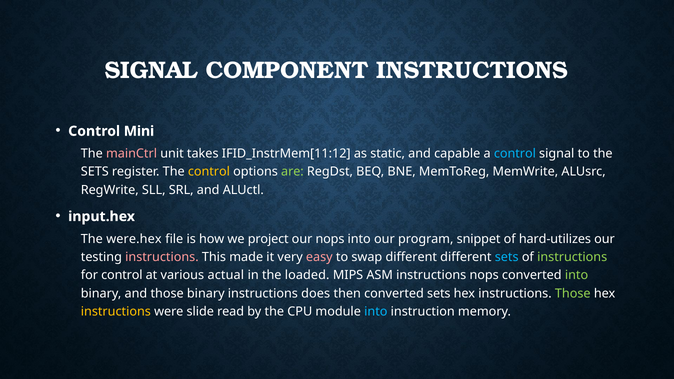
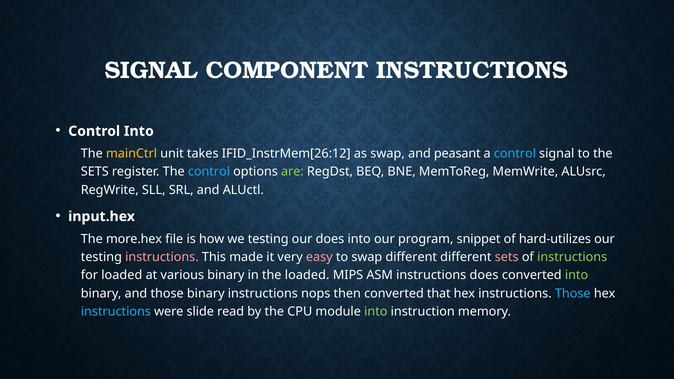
Control Mini: Mini -> Into
mainCtrl colour: pink -> yellow
IFID_InstrMem[11:12: IFID_InstrMem[11:12 -> IFID_InstrMem[26:12
as static: static -> swap
capable: capable -> peasant
control at (209, 172) colour: yellow -> light blue
were.hex: were.hex -> more.hex
we project: project -> testing
our nops: nops -> does
sets at (507, 257) colour: light blue -> pink
for control: control -> loaded
various actual: actual -> binary
instructions nops: nops -> does
does: does -> nops
converted sets: sets -> that
Those at (573, 294) colour: light green -> light blue
instructions at (116, 312) colour: yellow -> light blue
into at (376, 312) colour: light blue -> light green
